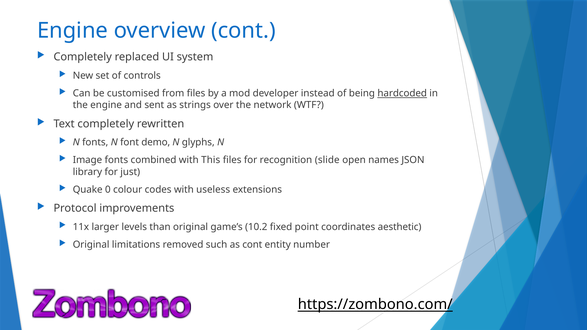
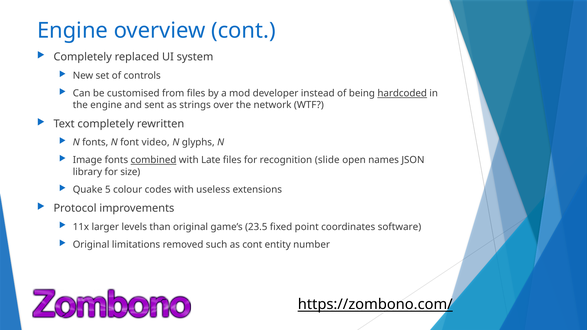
demo: demo -> video
combined underline: none -> present
This: This -> Late
just: just -> size
0: 0 -> 5
10.2: 10.2 -> 23.5
aesthetic: aesthetic -> software
